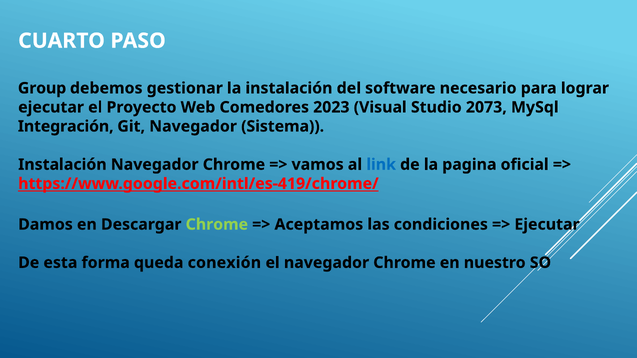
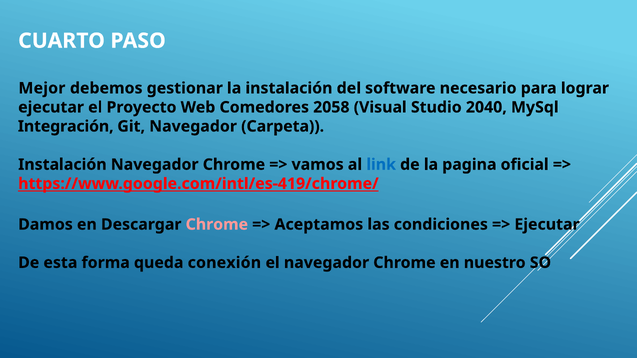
Group: Group -> Mejor
2023: 2023 -> 2058
2073: 2073 -> 2040
Sistema: Sistema -> Carpeta
Chrome at (217, 225) colour: light green -> pink
